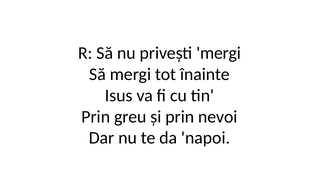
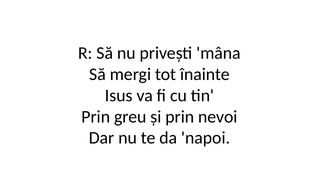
privești mergi: mergi -> mâna
